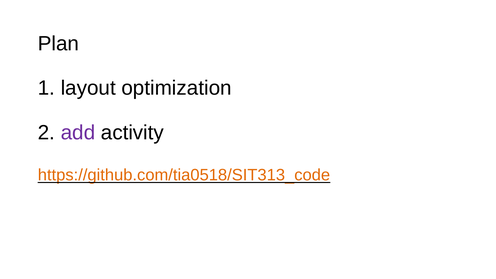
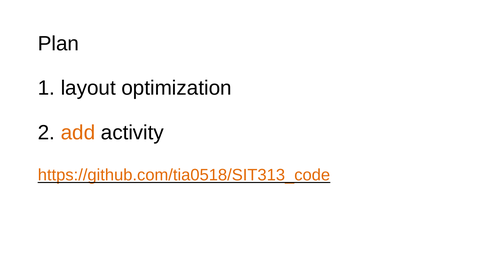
add colour: purple -> orange
